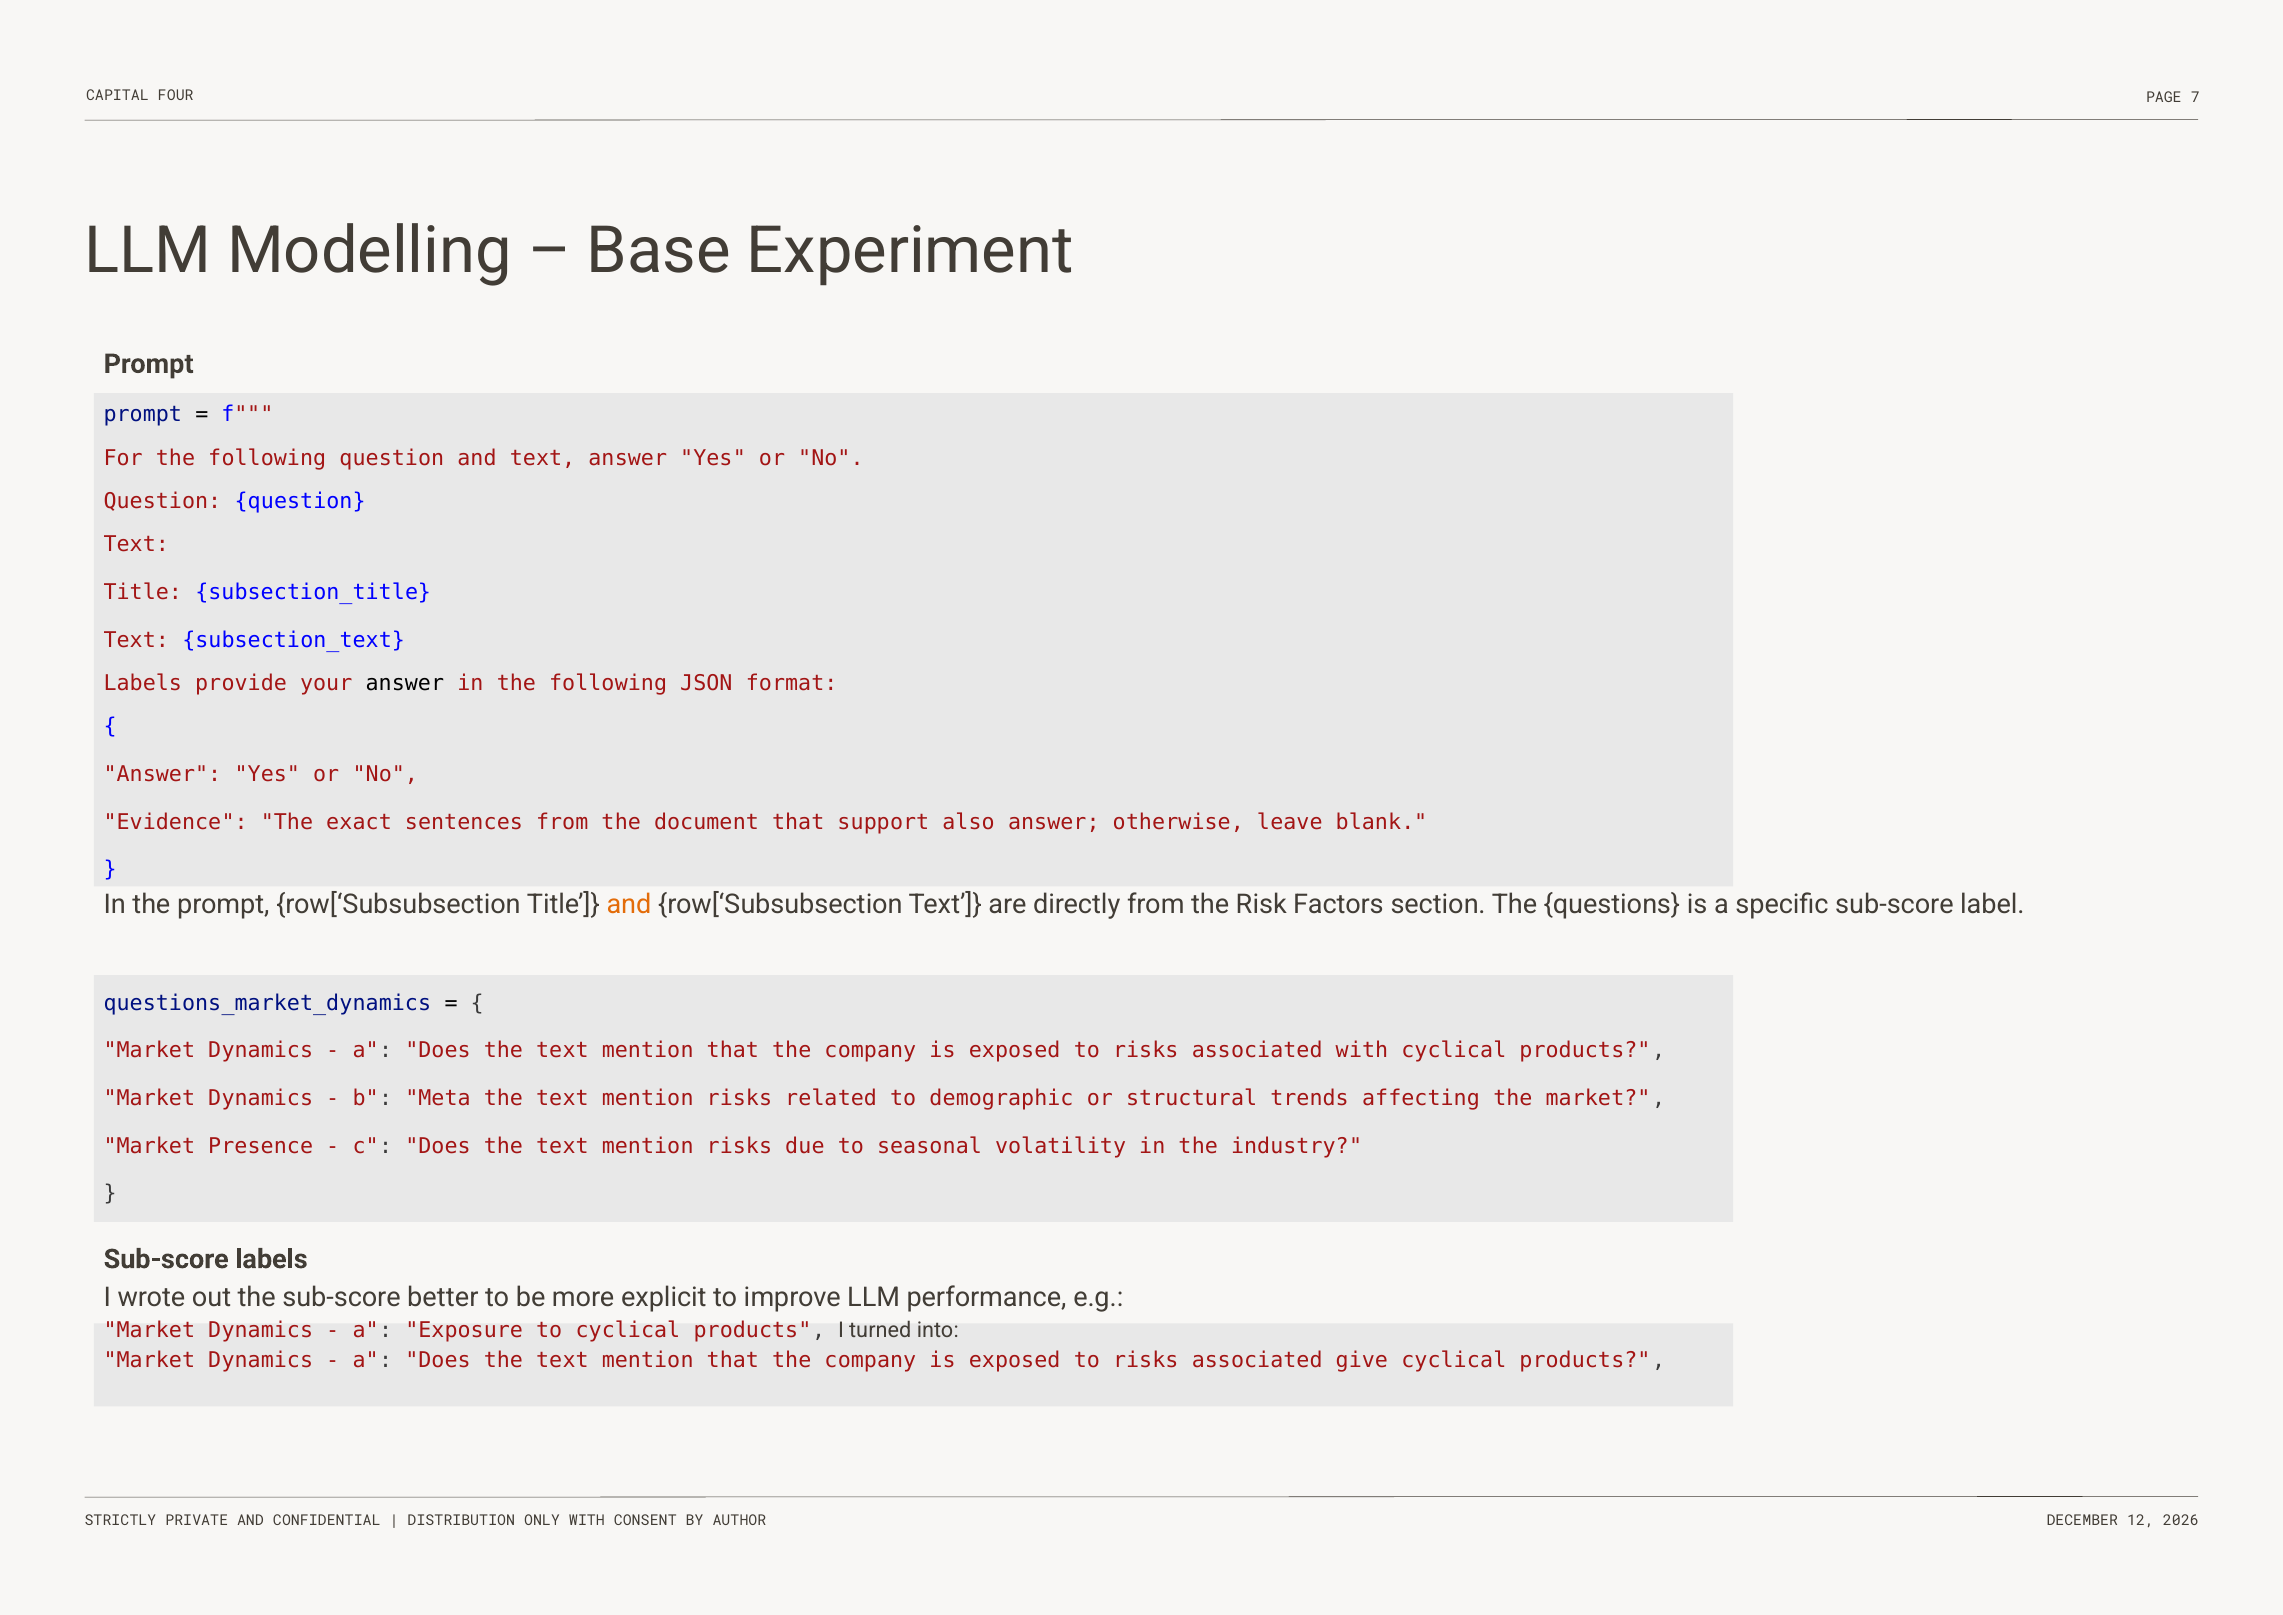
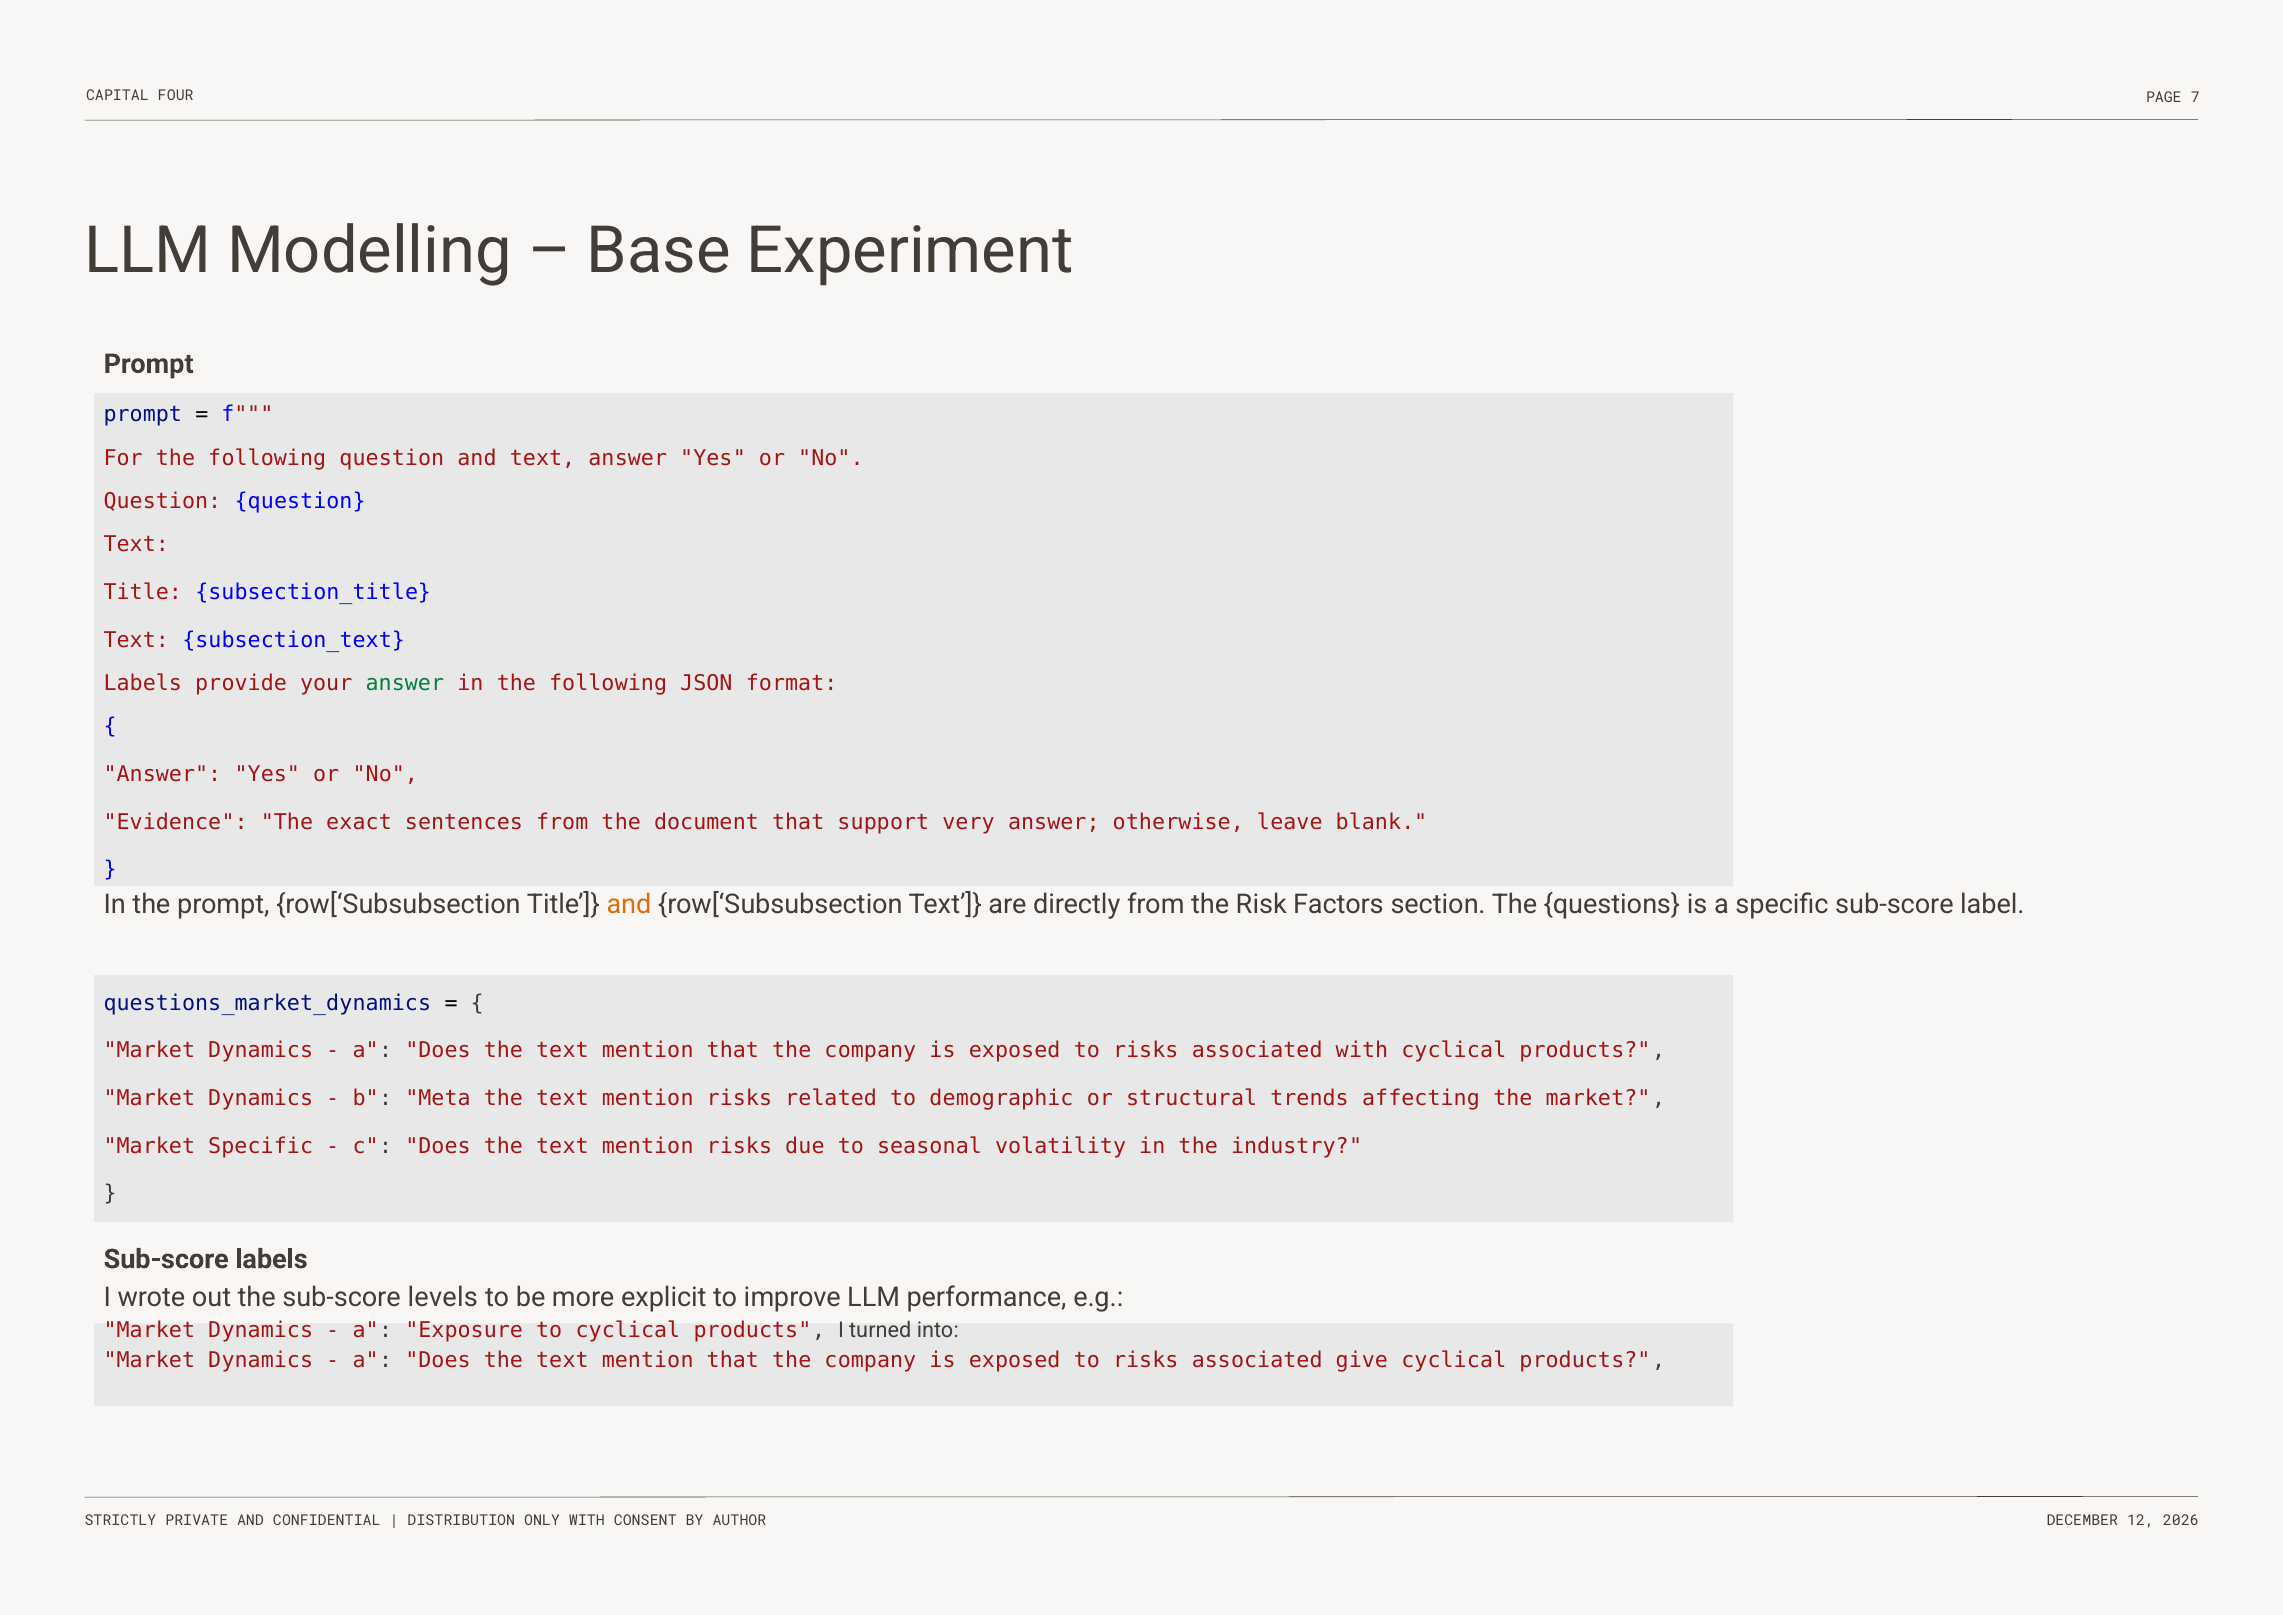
answer at (405, 683) colour: black -> green
also: also -> very
Market Presence: Presence -> Specific
better: better -> levels
